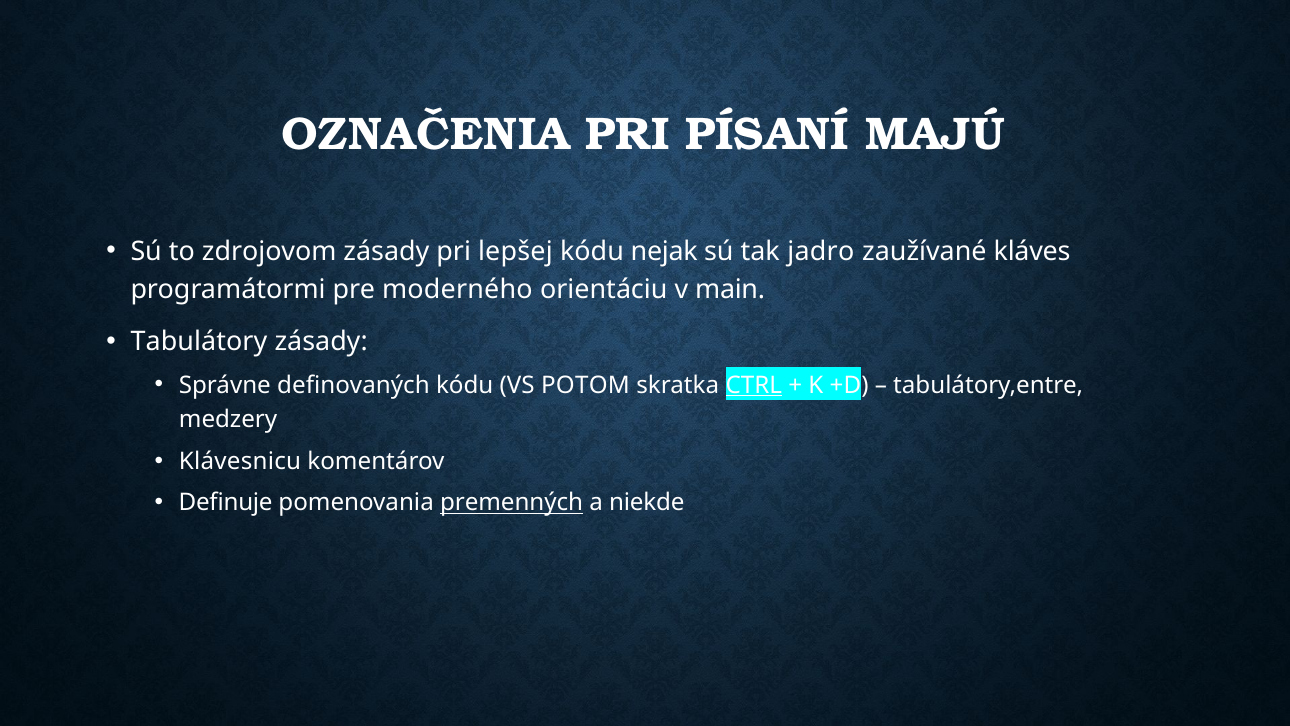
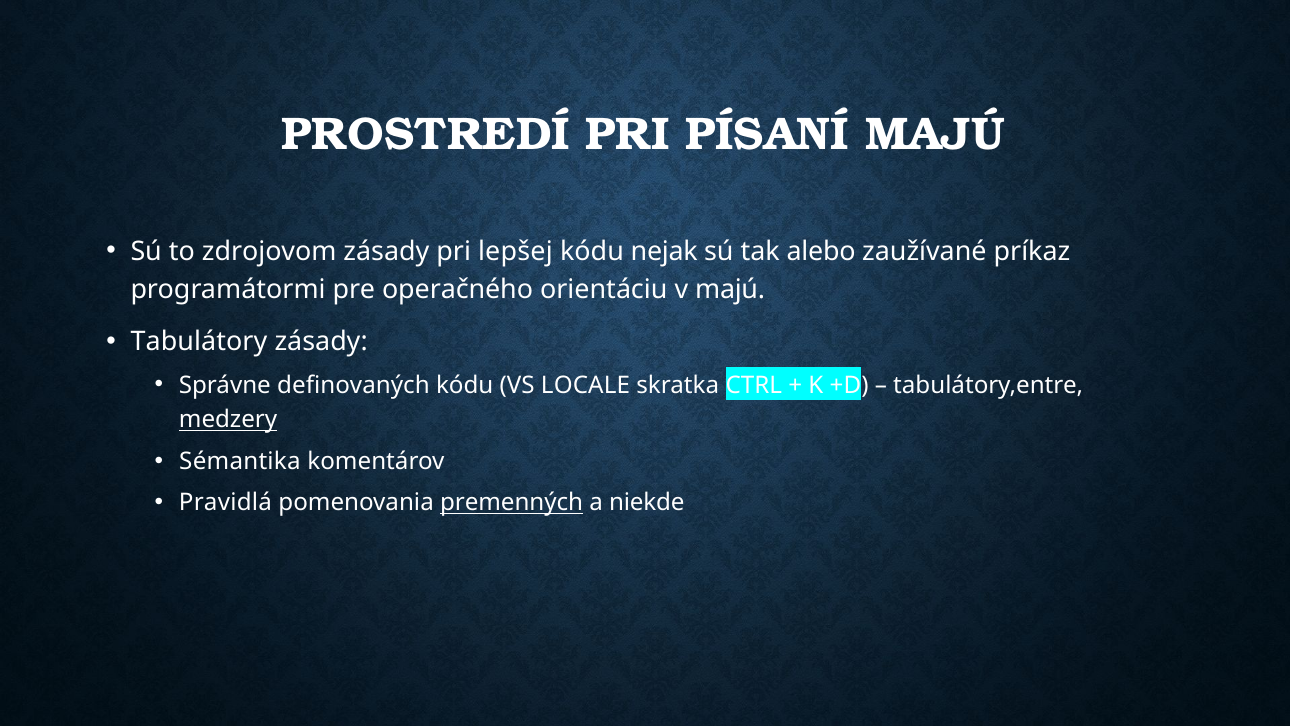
OZNAČENIA: OZNAČENIA -> PROSTREDÍ
jadro: jadro -> alebo
kláves: kláves -> príkaz
moderného: moderného -> operačného
v main: main -> majú
POTOM: POTOM -> LOCALE
CTRL underline: present -> none
medzery underline: none -> present
Klávesnicu: Klávesnicu -> Sémantika
Definuje: Definuje -> Pravidlá
